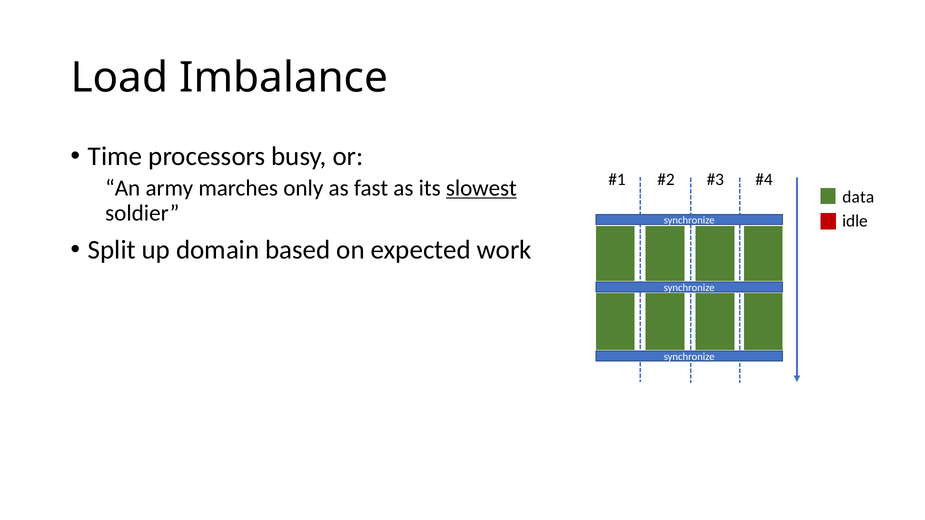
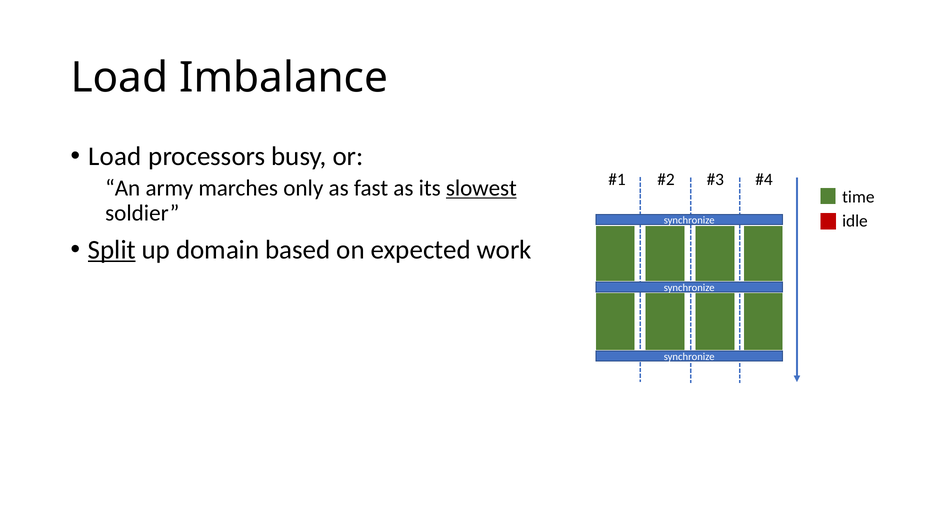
Time at (115, 156): Time -> Load
data at (858, 197): data -> time
Split underline: none -> present
